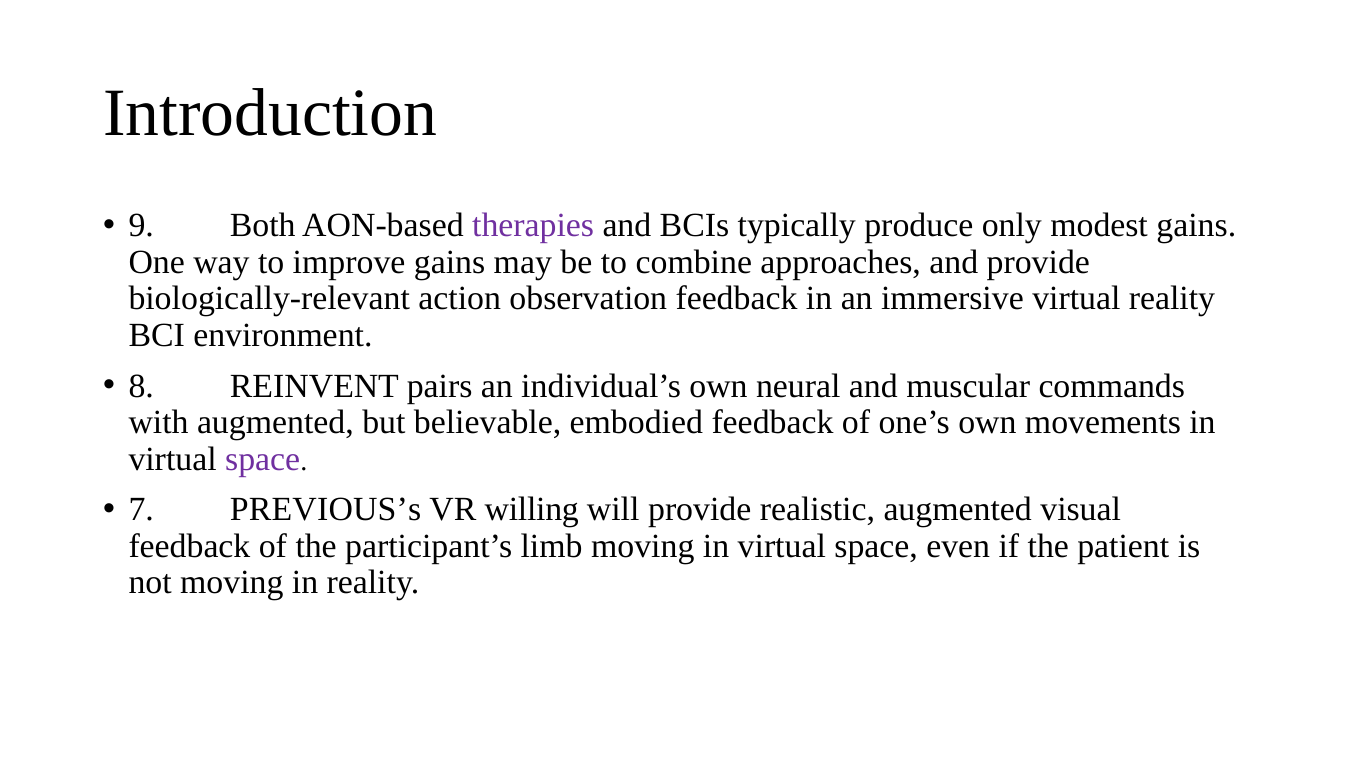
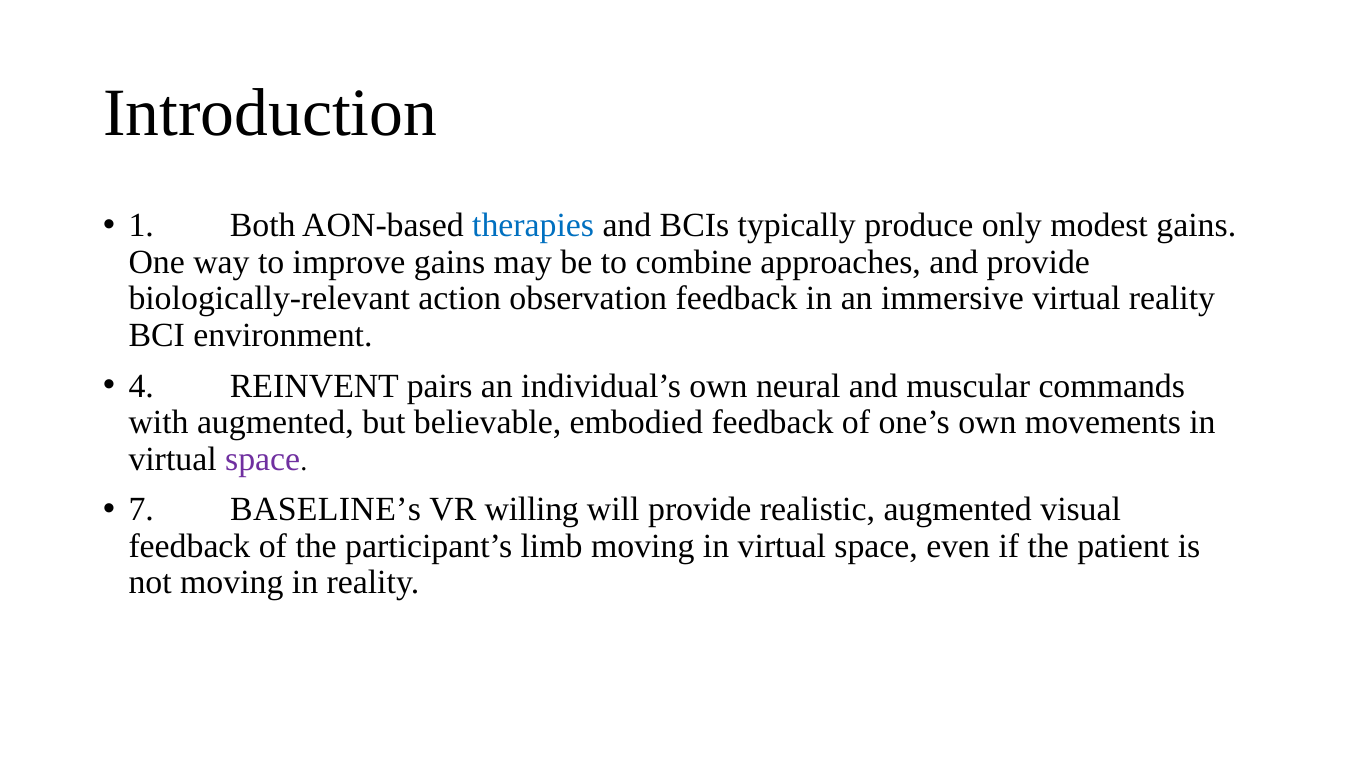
9: 9 -> 1
therapies colour: purple -> blue
8: 8 -> 4
PREVIOUS’s: PREVIOUS’s -> BASELINE’s
